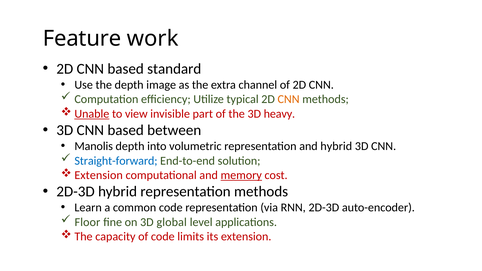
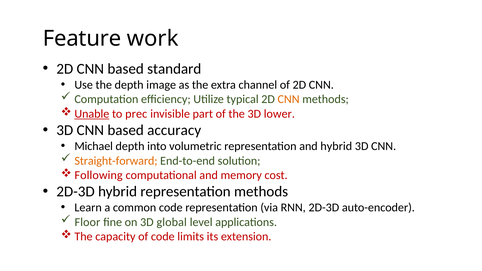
view: view -> prec
heavy: heavy -> lower
between: between -> accuracy
Manolis: Manolis -> Michael
Straight-forward colour: blue -> orange
Extension at (99, 175): Extension -> Following
memory underline: present -> none
